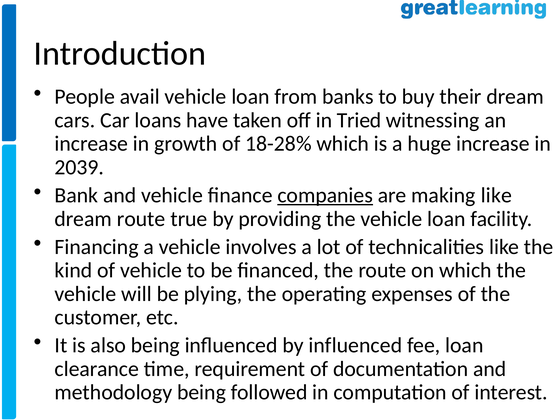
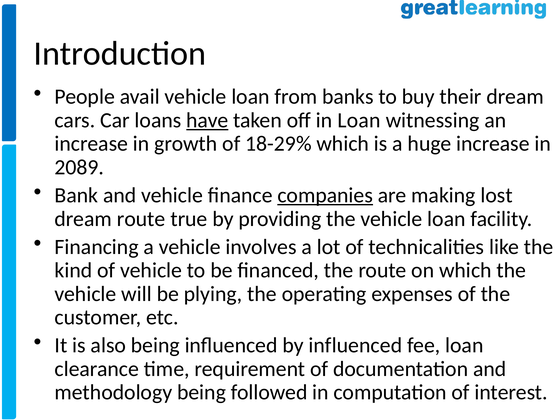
have underline: none -> present
in Tried: Tried -> Loan
18-28%: 18-28% -> 18-29%
2039: 2039 -> 2089
making like: like -> lost
